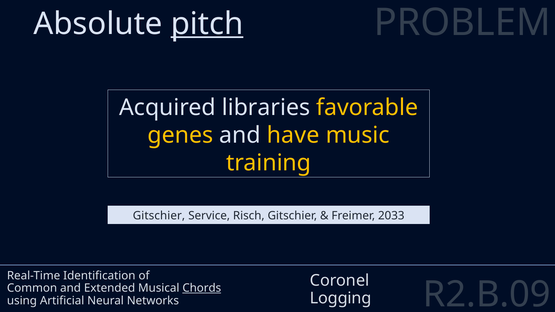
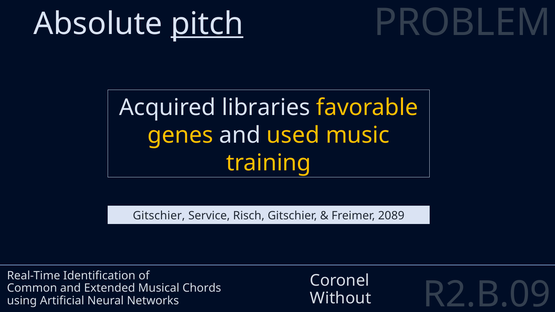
have: have -> used
2033: 2033 -> 2089
Chords underline: present -> none
Logging: Logging -> Without
